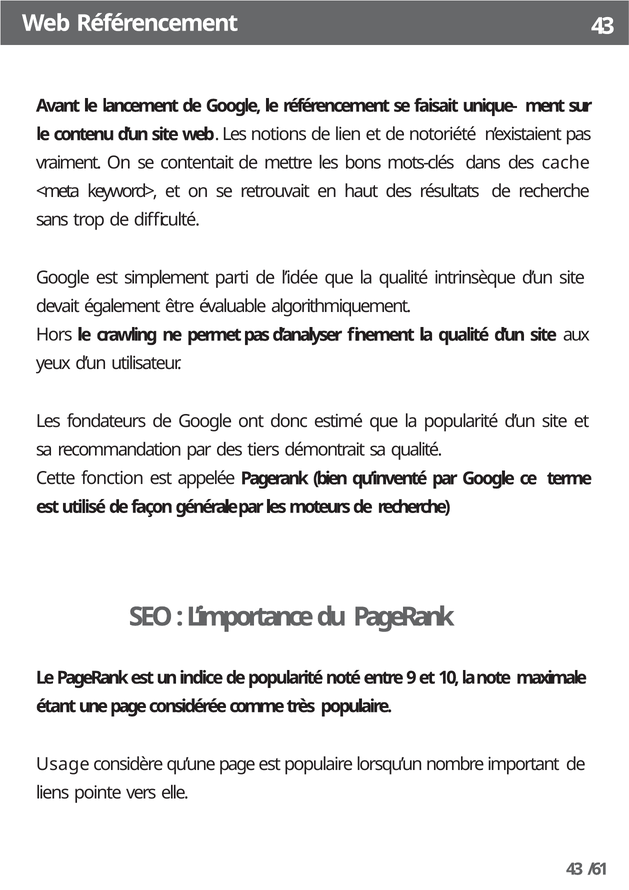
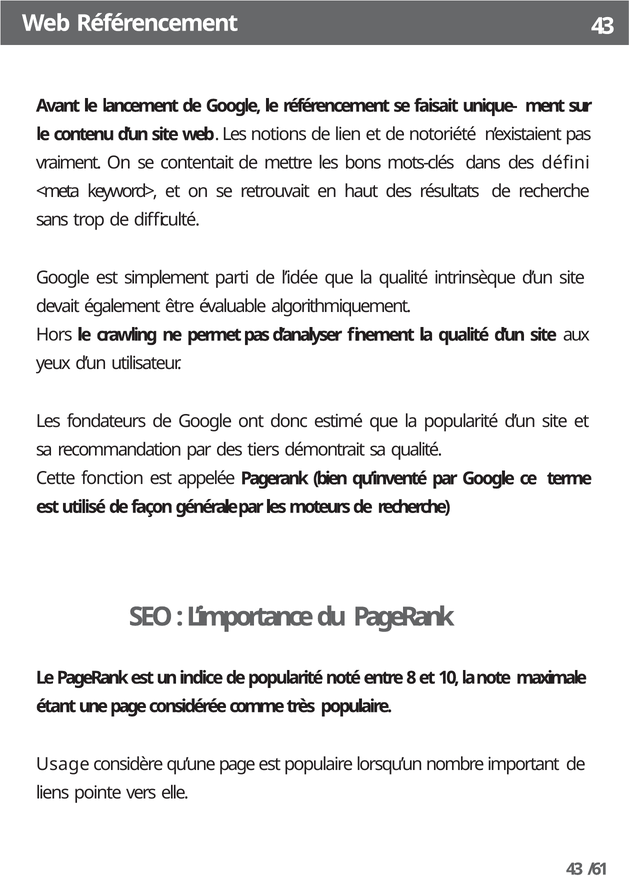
cache: cache -> défini
9: 9 -> 8
